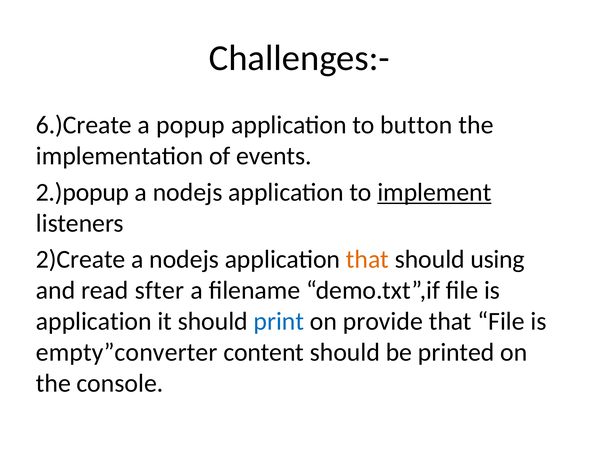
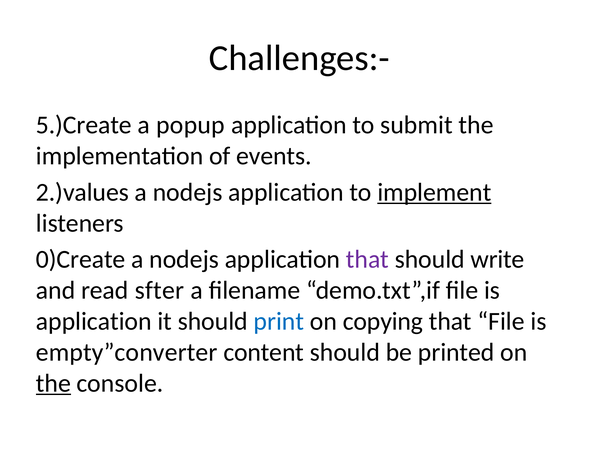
6.)Create: 6.)Create -> 5.)Create
button: button -> submit
2.)popup: 2.)popup -> 2.)values
2)Create: 2)Create -> 0)Create
that at (367, 260) colour: orange -> purple
using: using -> write
provide: provide -> copying
the at (53, 383) underline: none -> present
